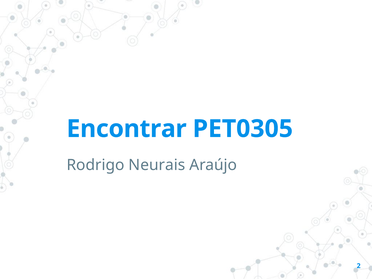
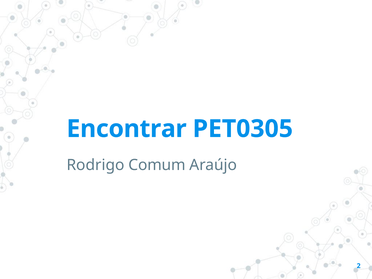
Neurais: Neurais -> Comum
